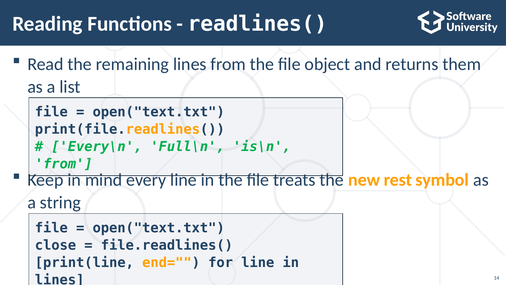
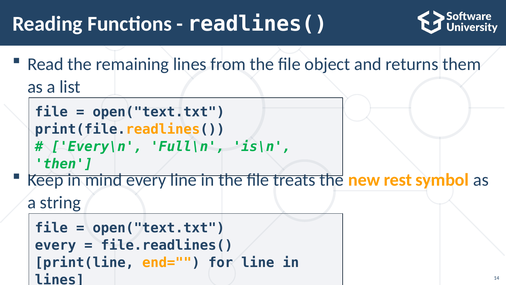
from at (64, 164): from -> then
close at (55, 245): close -> every
